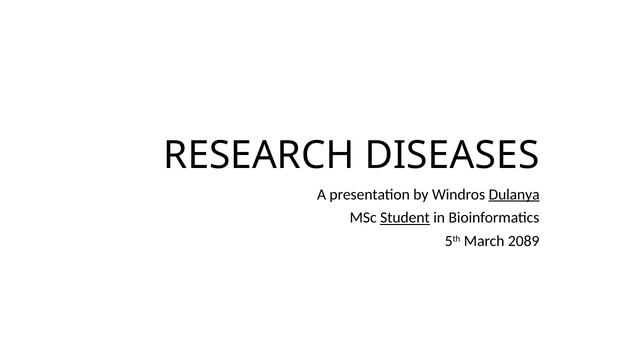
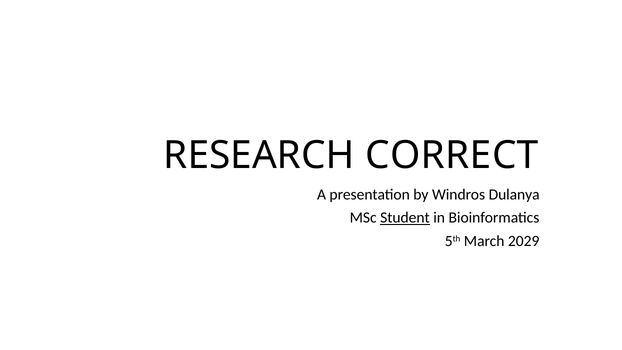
DISEASES: DISEASES -> CORRECT
Dulanya underline: present -> none
2089: 2089 -> 2029
